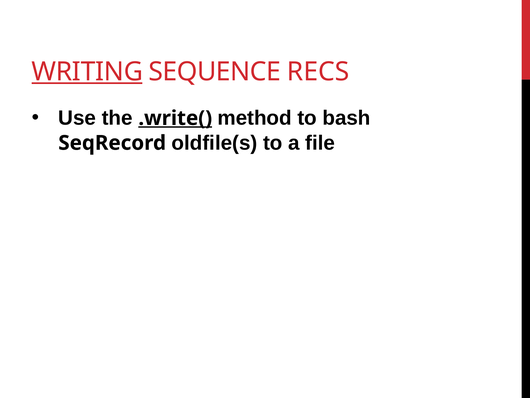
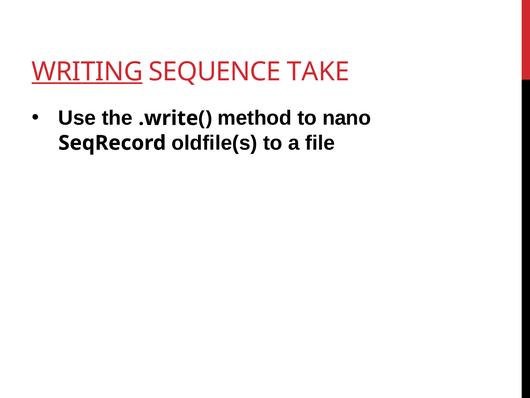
RECS: RECS -> TAKE
.write( underline: present -> none
bash: bash -> nano
